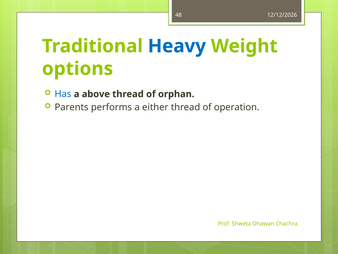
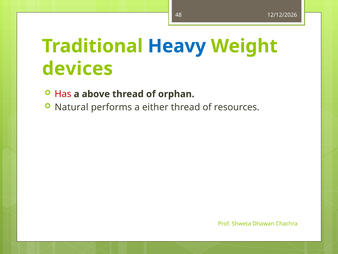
options: options -> devices
Has colour: blue -> red
Parents: Parents -> Natural
operation: operation -> resources
